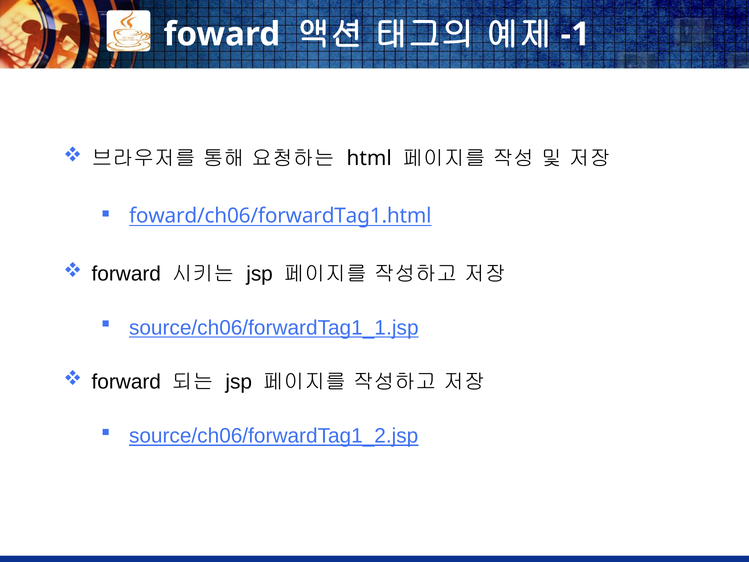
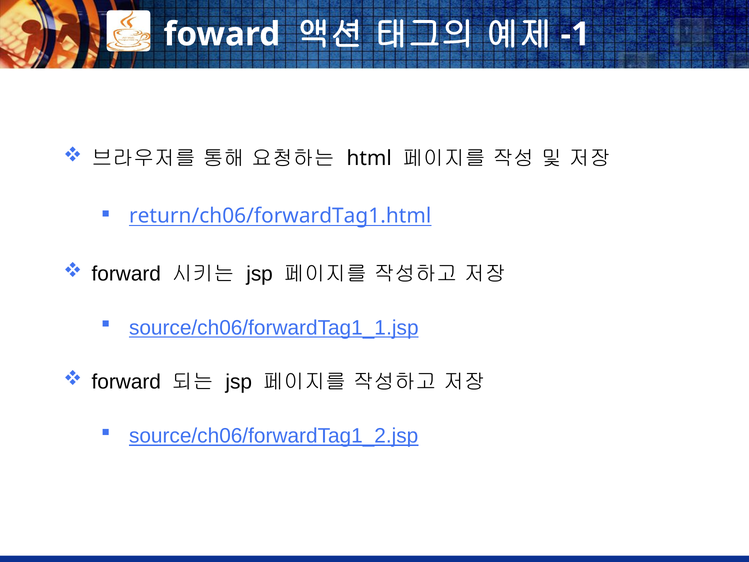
foward/ch06/forwardTag1.html: foward/ch06/forwardTag1.html -> return/ch06/forwardTag1.html
